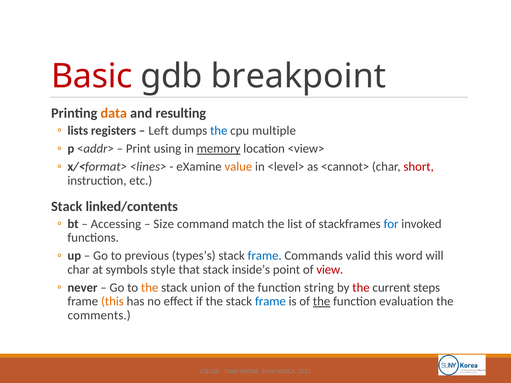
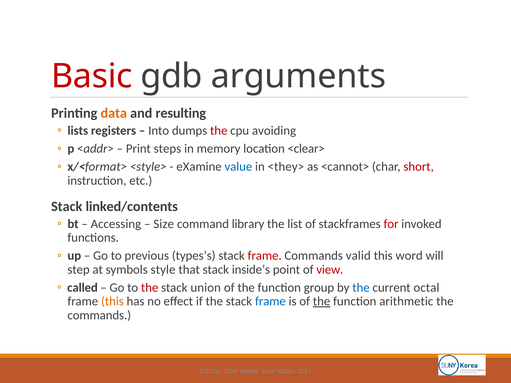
breakpoint: breakpoint -> arguments
Left: Left -> Into
the at (219, 131) colour: blue -> red
multiple: multiple -> avoiding
using: using -> steps
memory underline: present -> none
<view>: <view> -> <clear>
<lines>: <lines> -> <style>
value colour: orange -> blue
<level>: <level> -> <they>
match: match -> library
for colour: blue -> red
frame at (265, 256) colour: blue -> red
char at (79, 270): char -> step
never: never -> called
the at (150, 288) colour: orange -> red
string: string -> group
the at (361, 288) colour: red -> blue
steps: steps -> octal
evaluation: evaluation -> arithmetic
comments at (99, 315): comments -> commands
